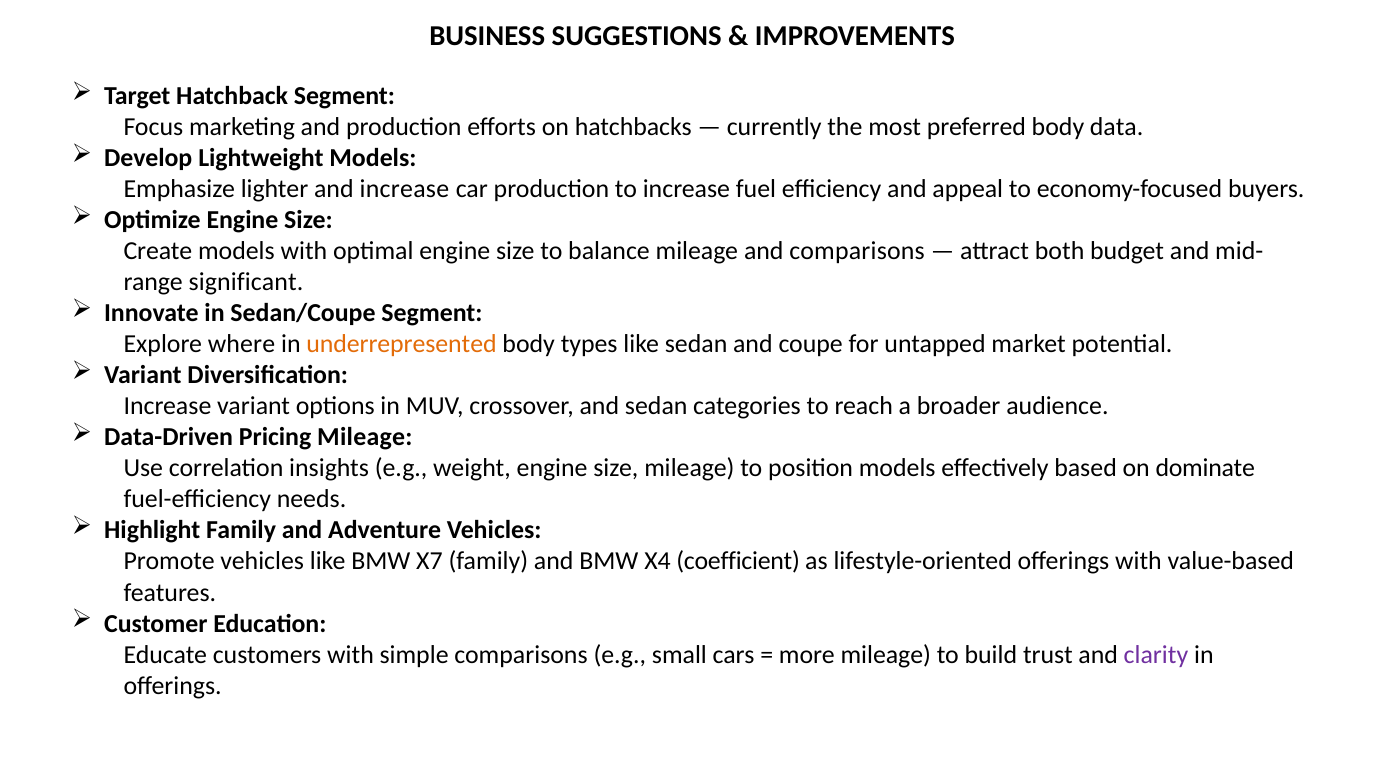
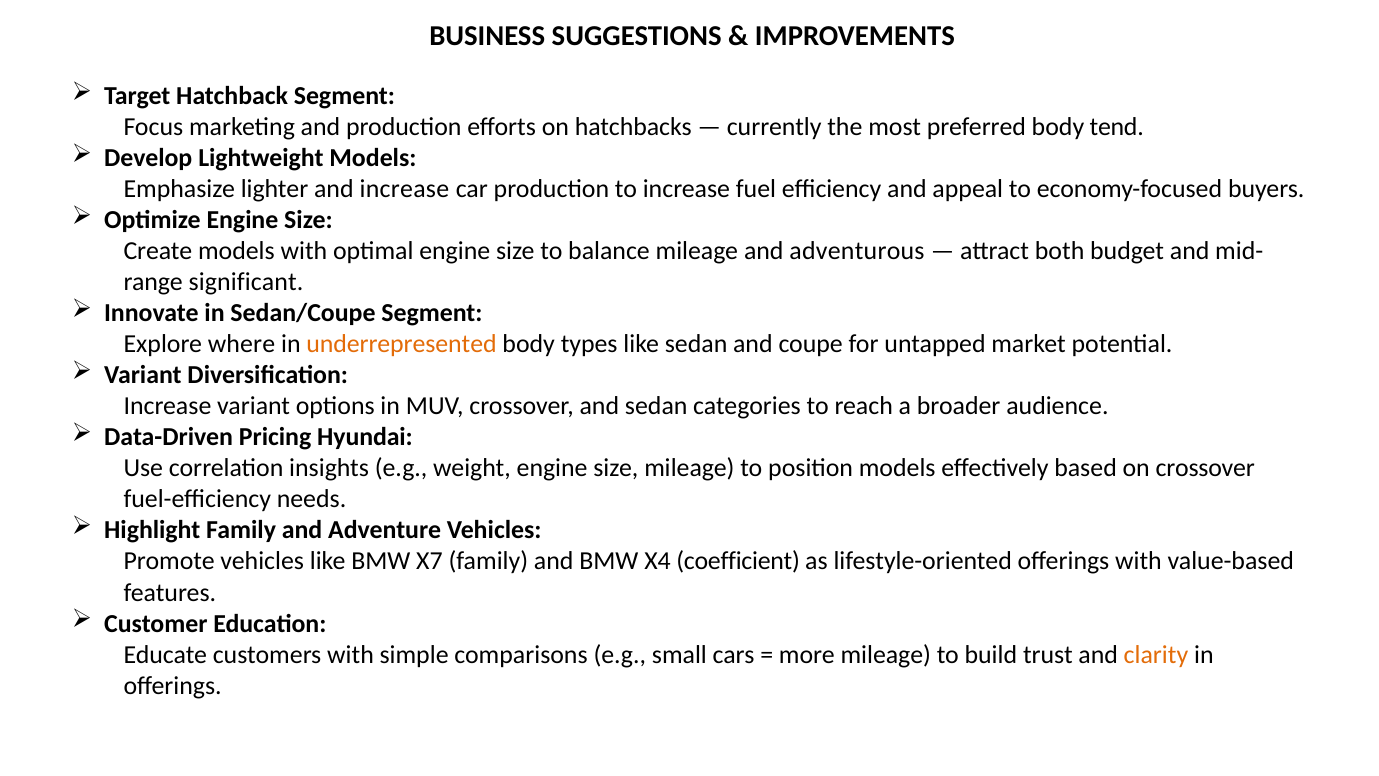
data: data -> tend
and comparisons: comparisons -> adventurous
Pricing Mileage: Mileage -> Hyundai
on dominate: dominate -> crossover
clarity colour: purple -> orange
